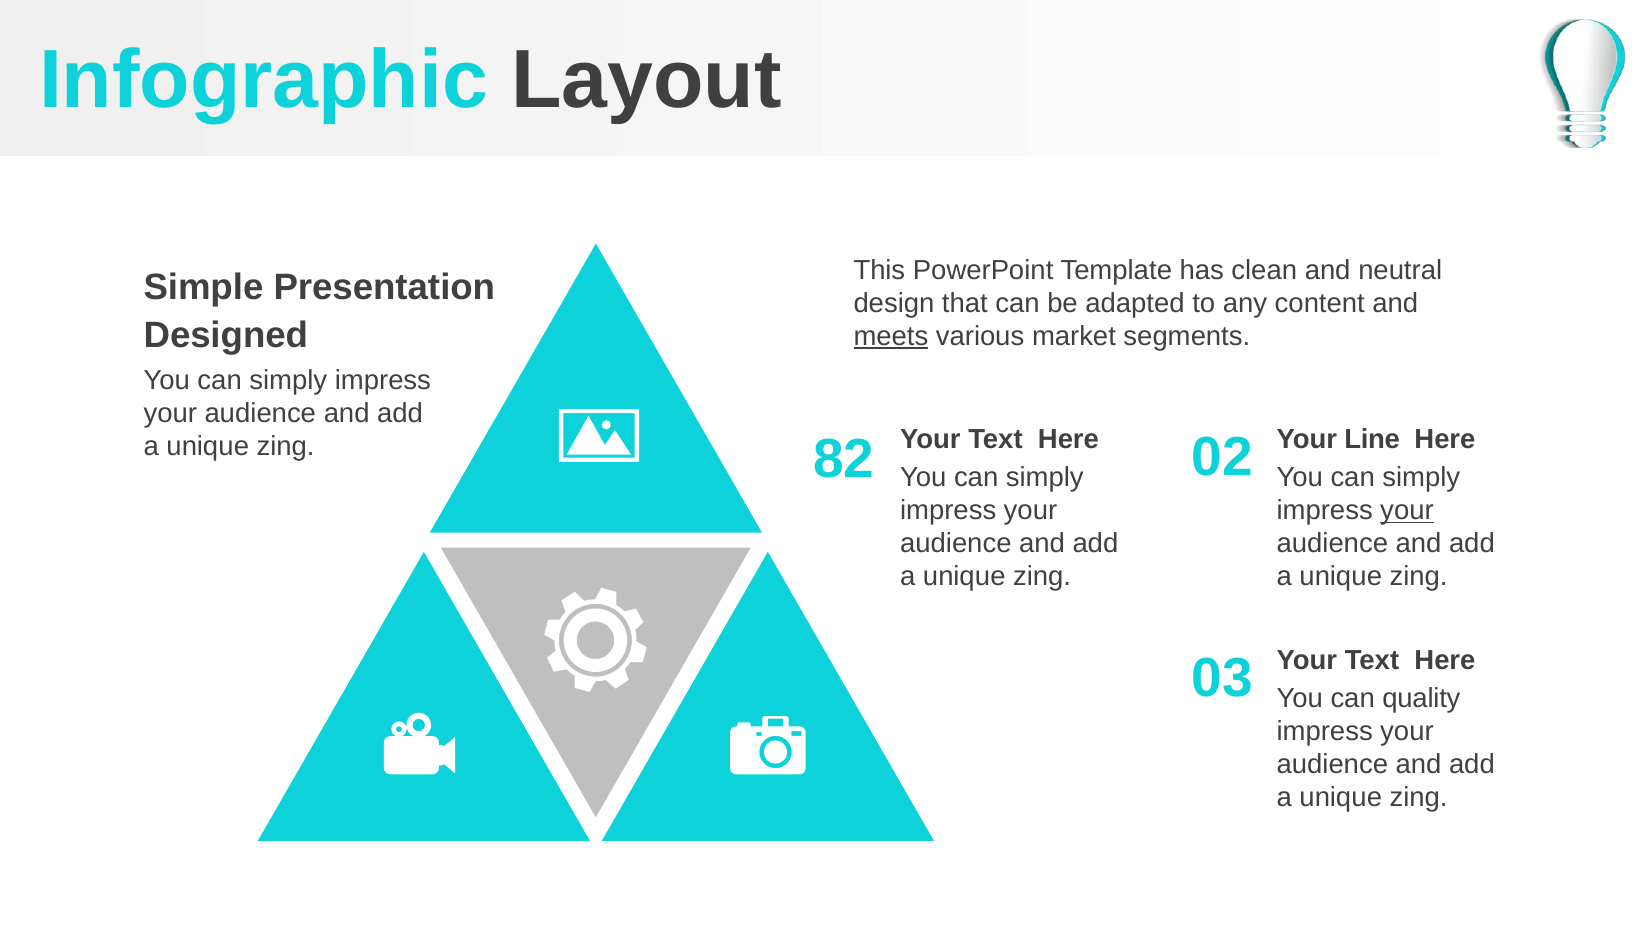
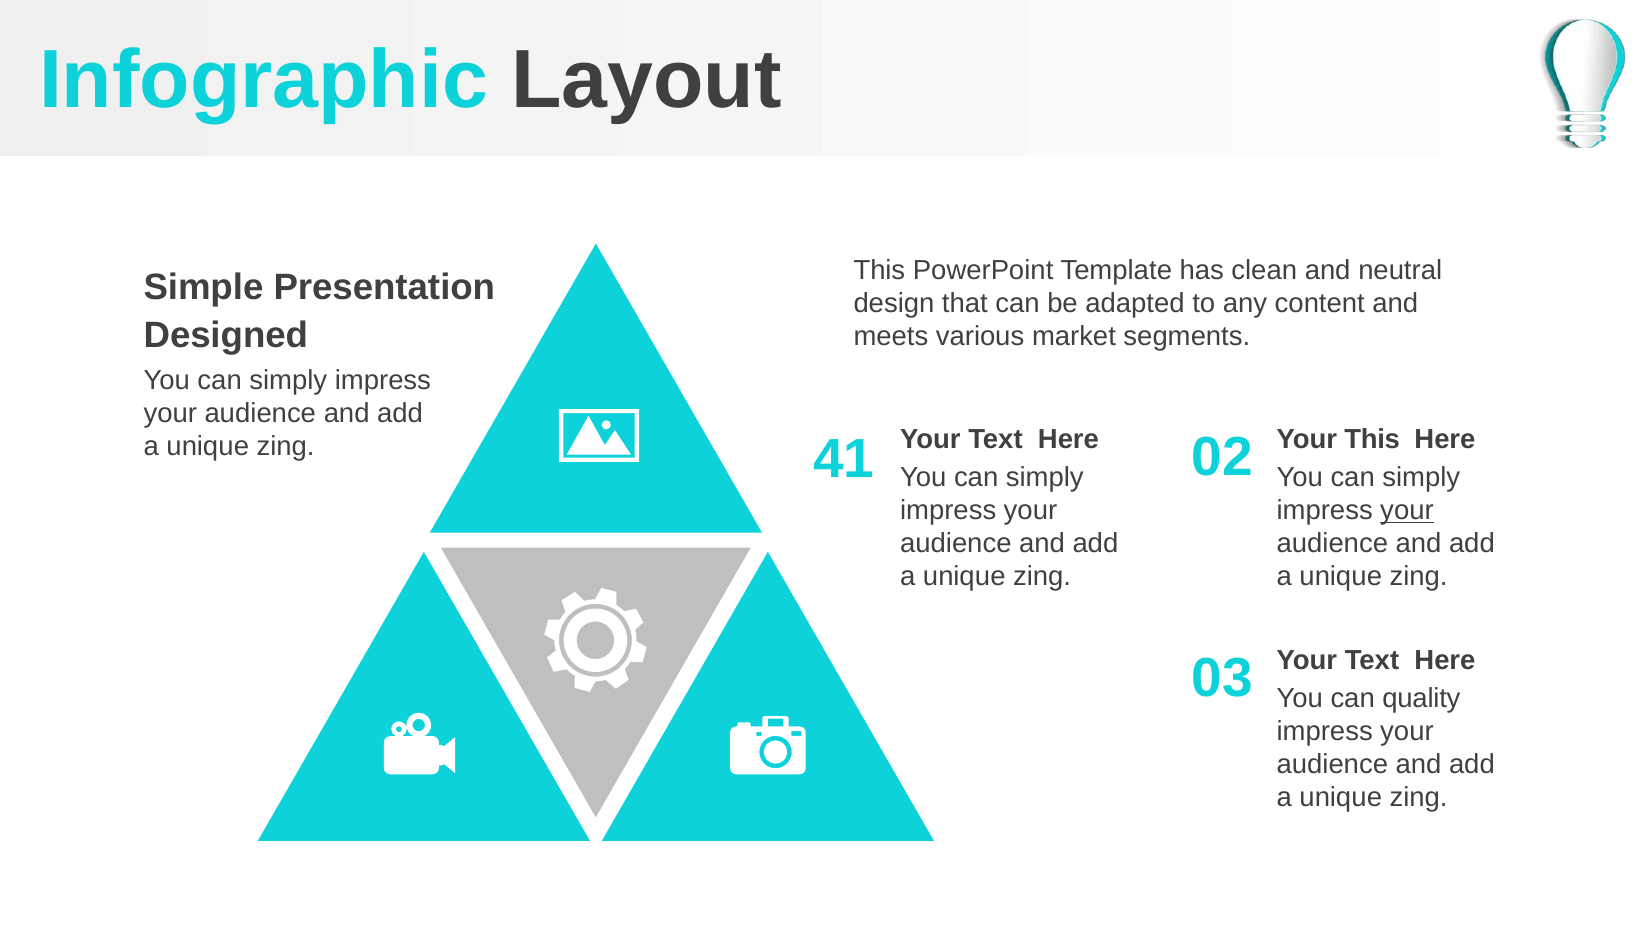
meets underline: present -> none
Your Line: Line -> This
82: 82 -> 41
